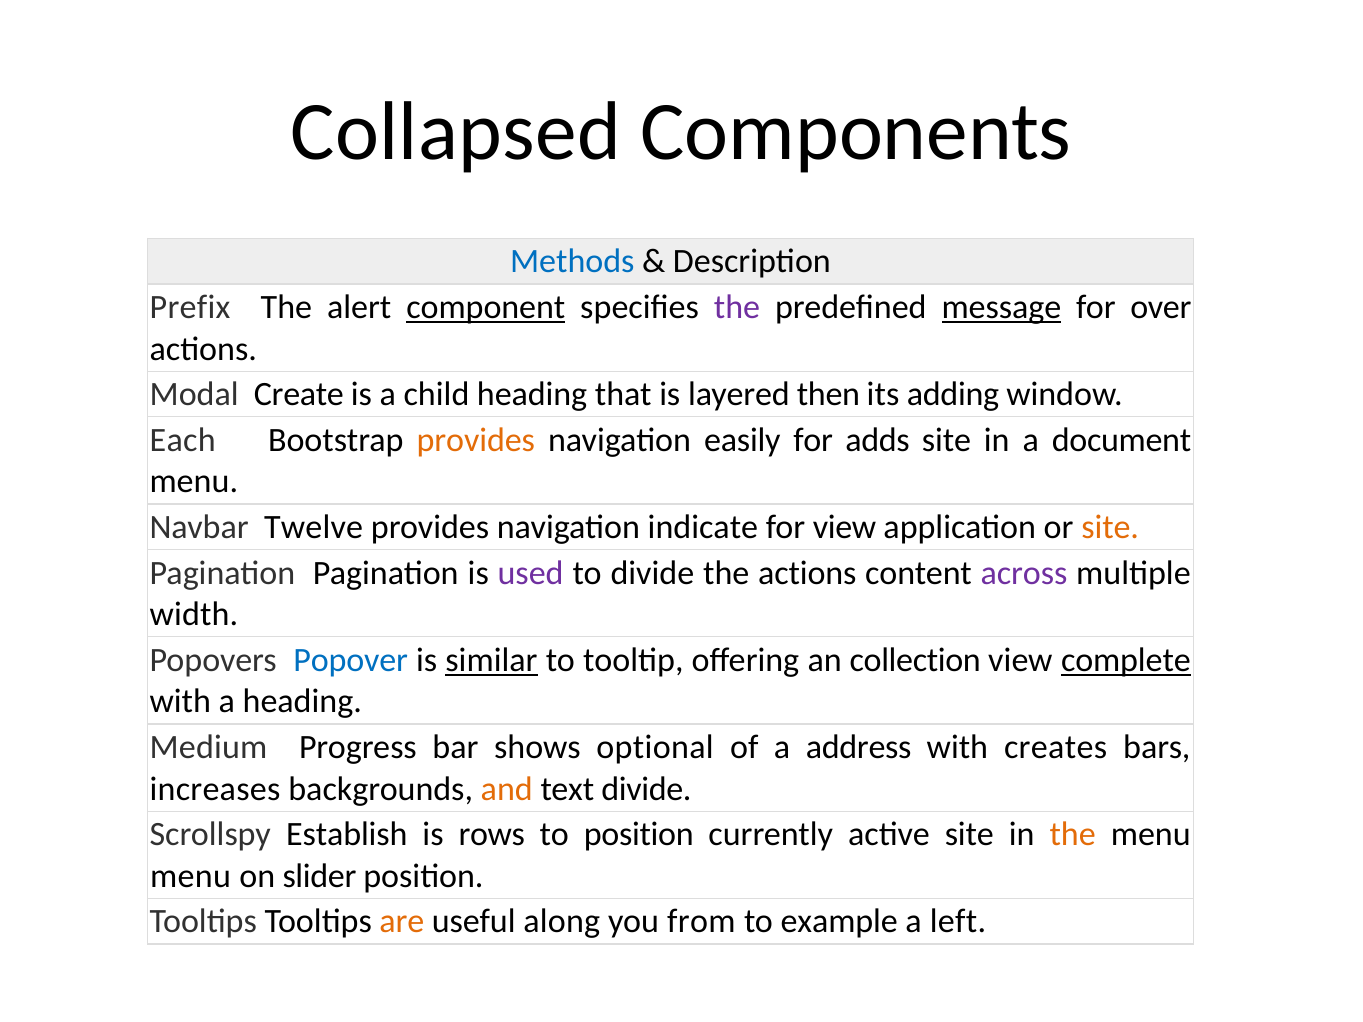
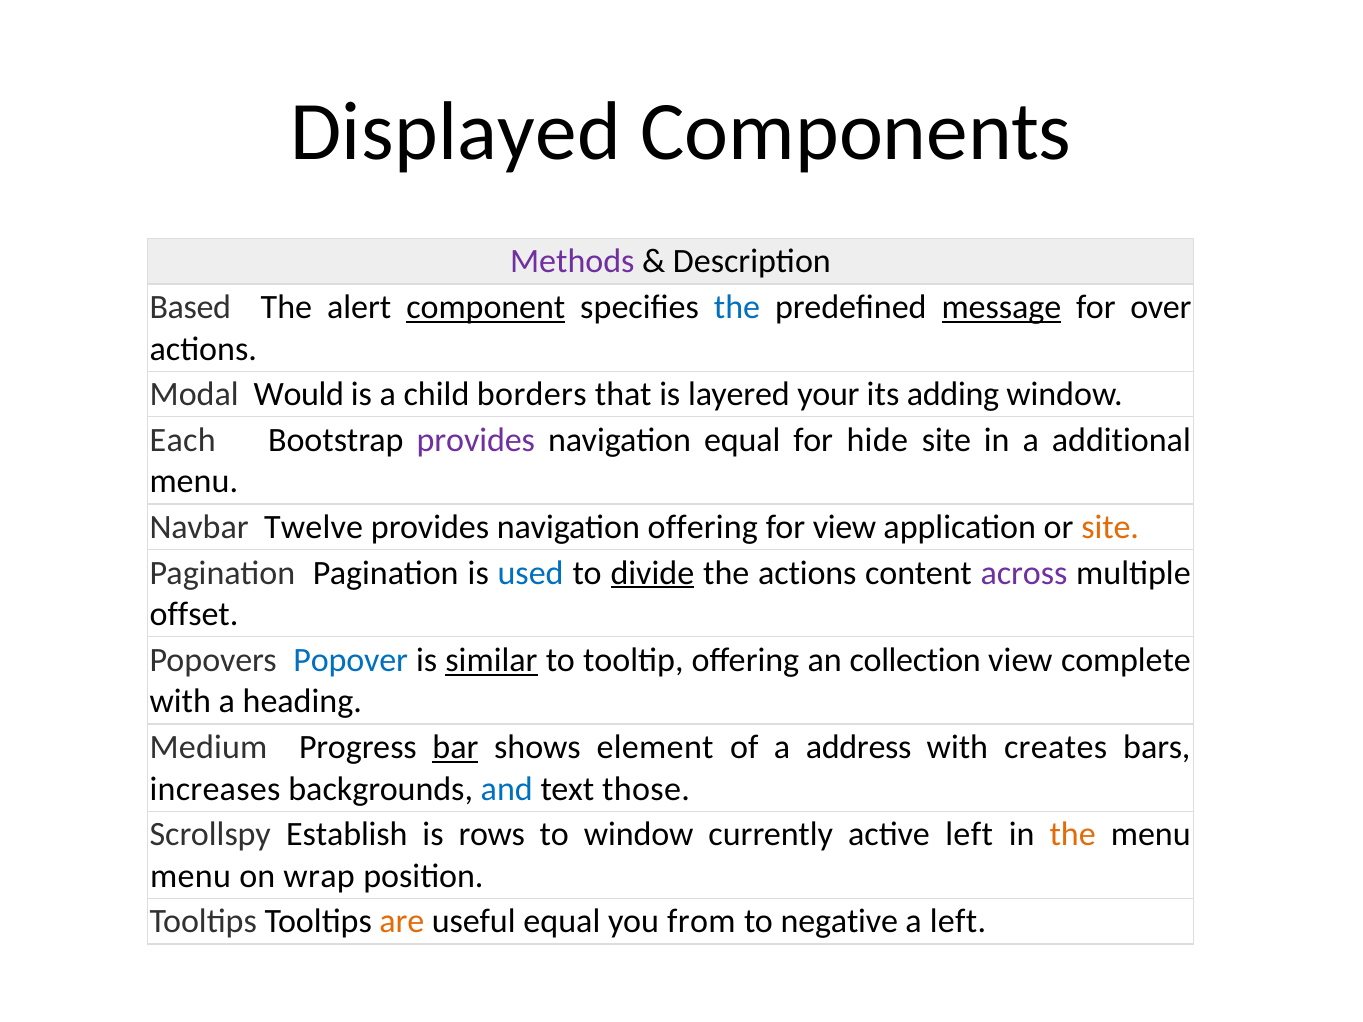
Collapsed: Collapsed -> Displayed
Methods colour: blue -> purple
Prefix: Prefix -> Based
the at (737, 307) colour: purple -> blue
Create: Create -> Would
child heading: heading -> borders
then: then -> your
provides at (476, 440) colour: orange -> purple
navigation easily: easily -> equal
adds: adds -> hide
document: document -> additional
navigation indicate: indicate -> offering
used colour: purple -> blue
divide at (652, 573) underline: none -> present
width: width -> offset
complete underline: present -> none
bar underline: none -> present
optional: optional -> element
and colour: orange -> blue
text divide: divide -> those
to position: position -> window
active site: site -> left
slider: slider -> wrap
useful along: along -> equal
example: example -> negative
